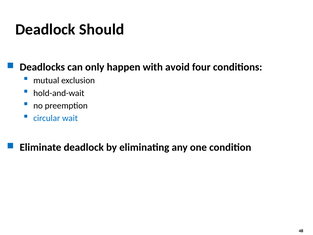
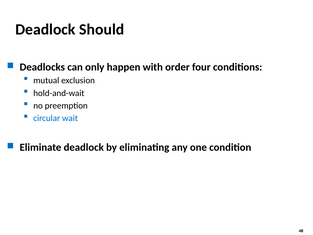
avoid: avoid -> order
